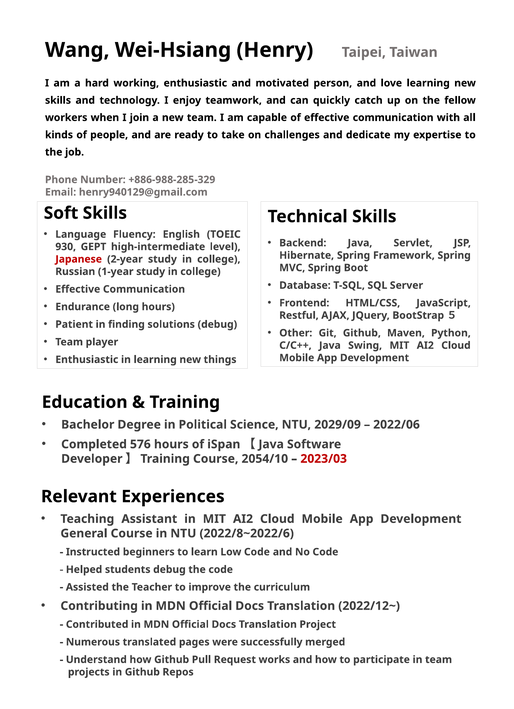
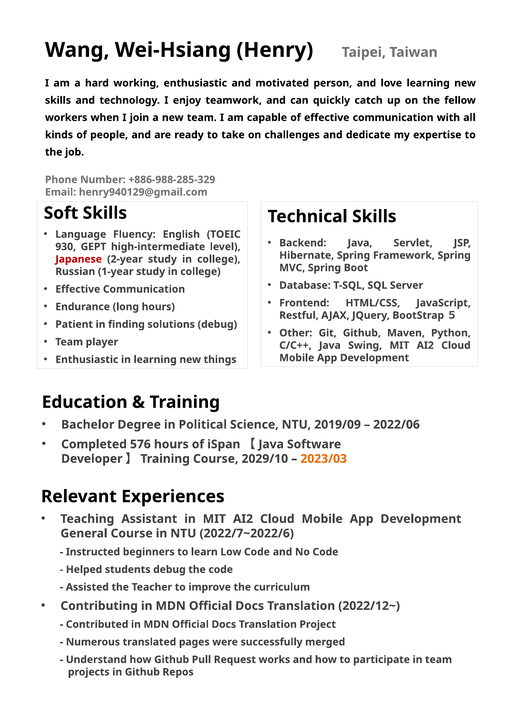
2029/09: 2029/09 -> 2019/09
2054/10: 2054/10 -> 2029/10
2023/03 colour: red -> orange
2022/8~2022/6: 2022/8~2022/6 -> 2022/7~2022/6
